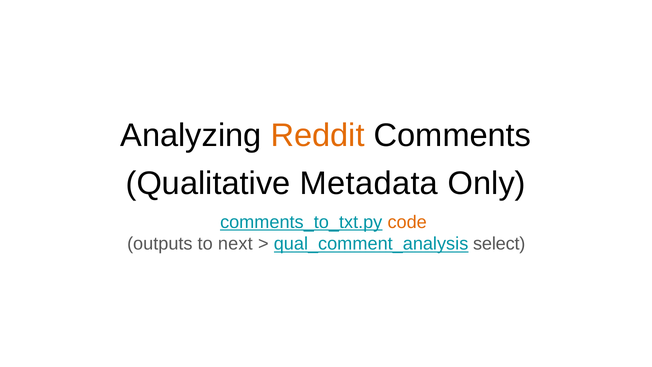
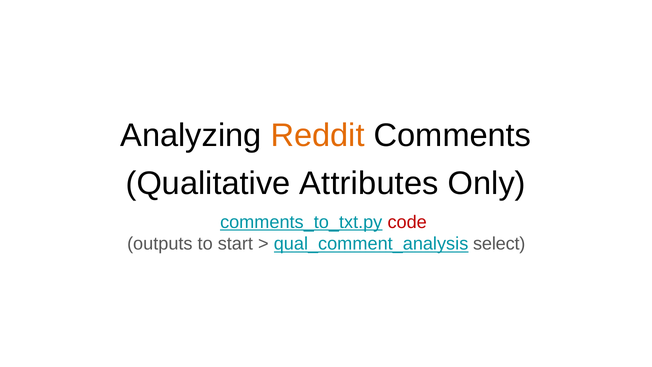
Metadata: Metadata -> Attributes
code colour: orange -> red
next: next -> start
